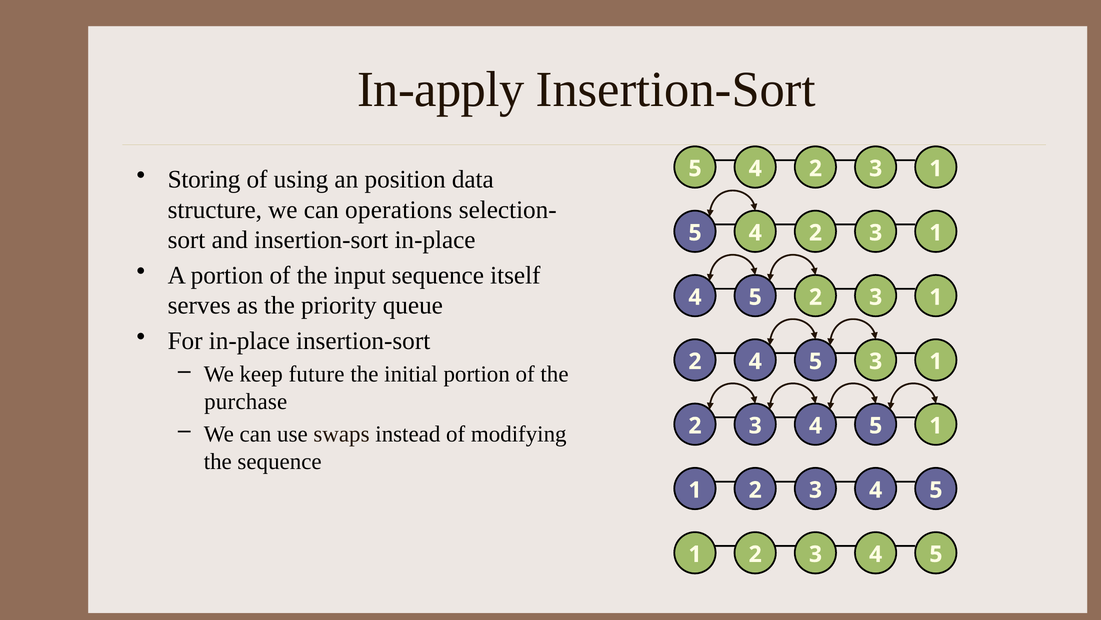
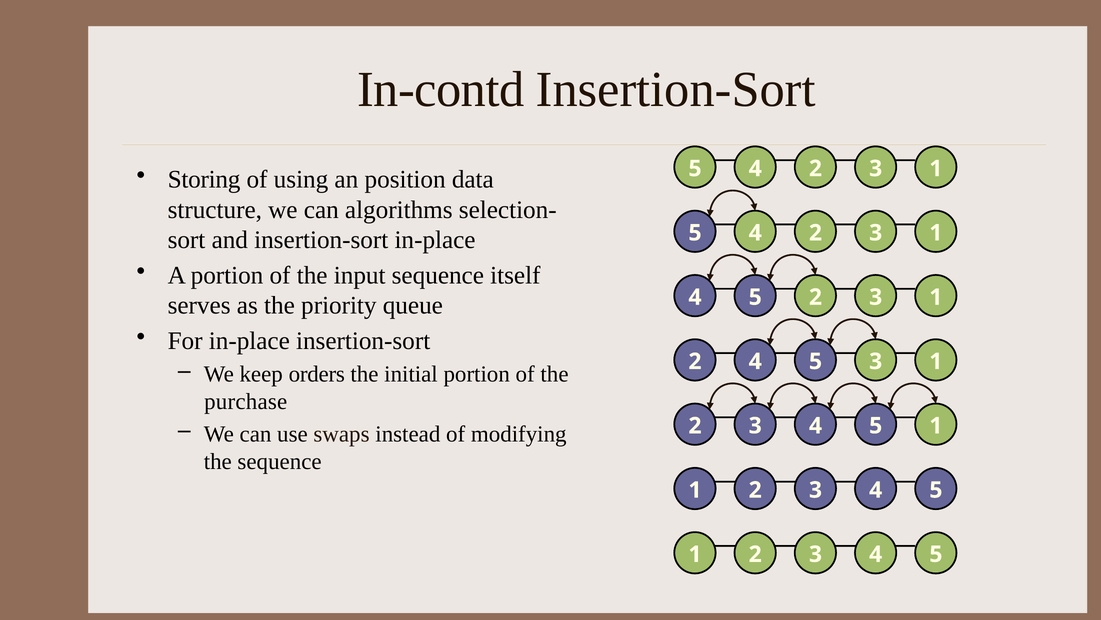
In-apply: In-apply -> In-contd
operations: operations -> algorithms
future: future -> orders
